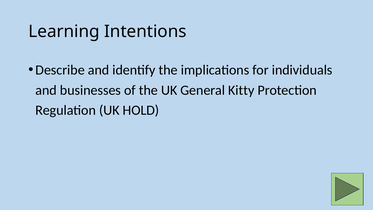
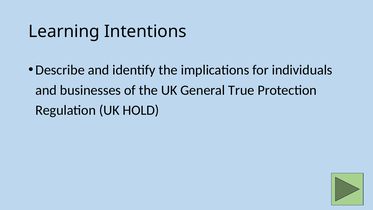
Kitty: Kitty -> True
